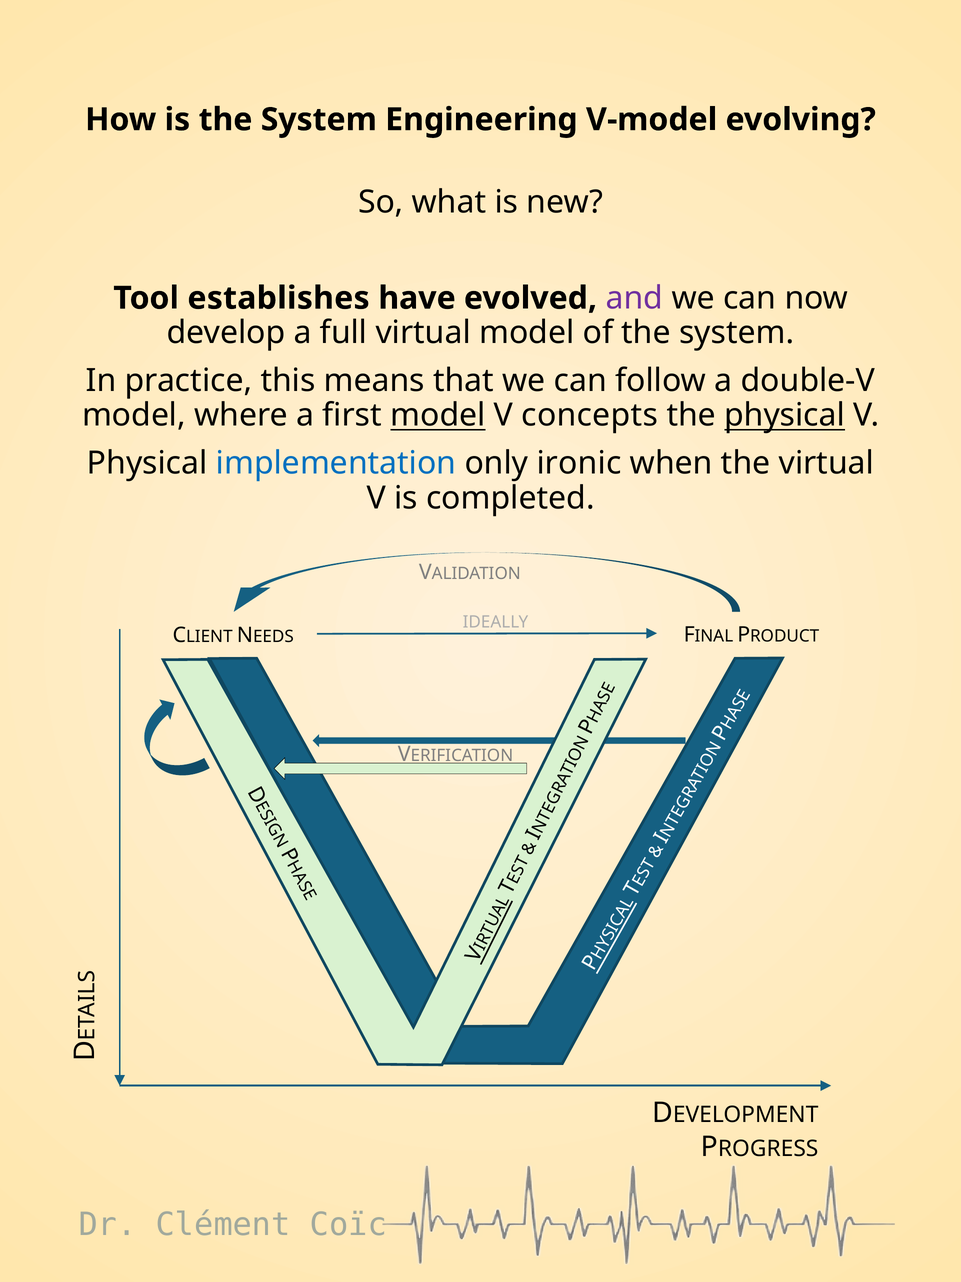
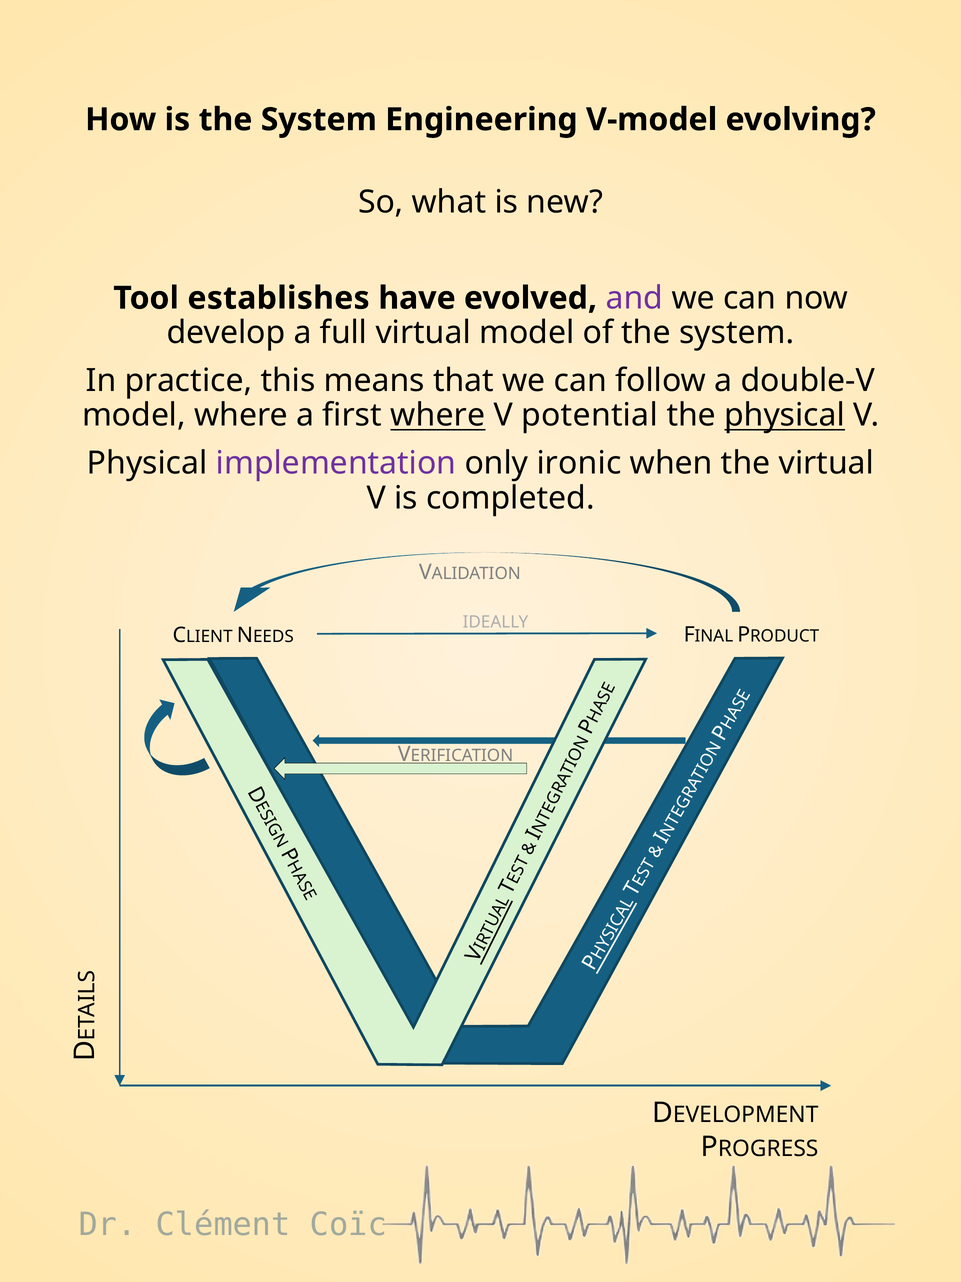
first model: model -> where
concepts: concepts -> potential
implementation colour: blue -> purple
